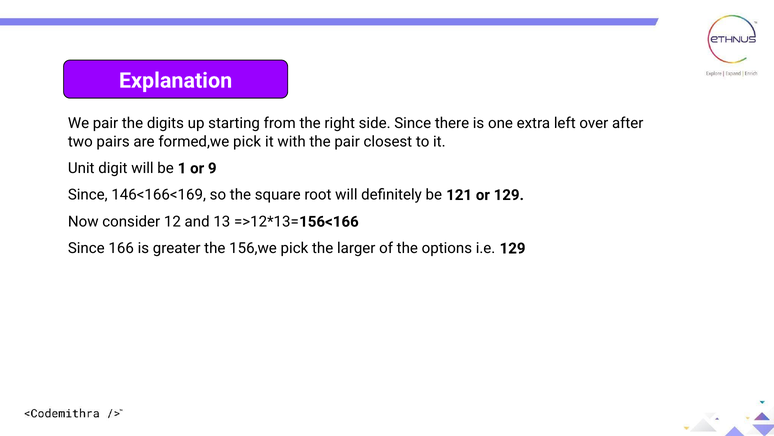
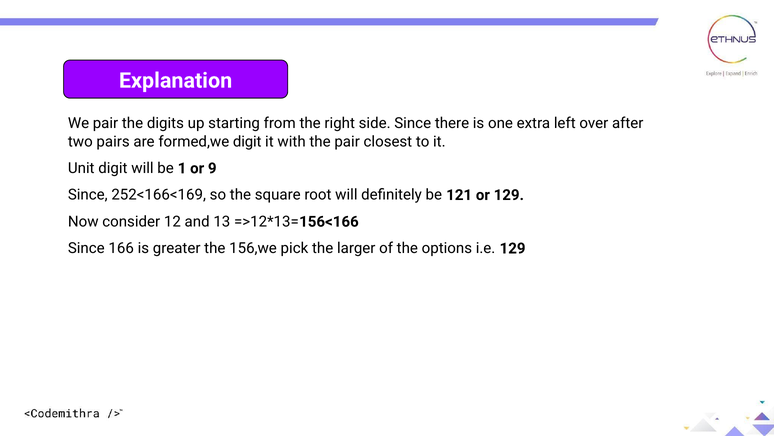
formed,we pick: pick -> digit
146<166<169: 146<166<169 -> 252<166<169
